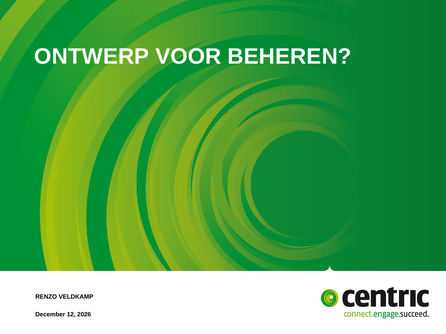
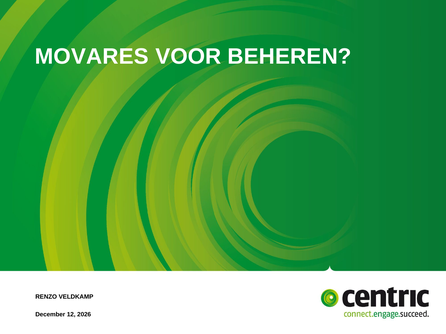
ONTWERP: ONTWERP -> MOVARES
